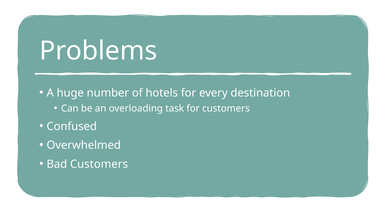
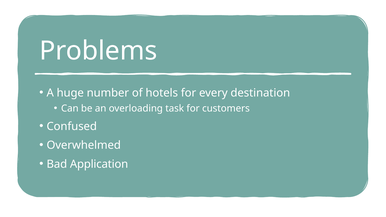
Bad Customers: Customers -> Application
